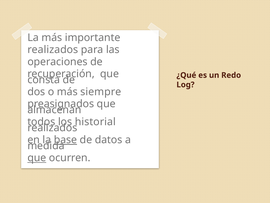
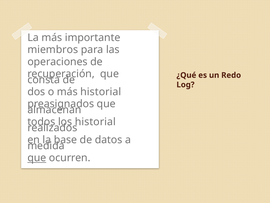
realizados at (53, 50): realizados -> miembros
más siempre: siempre -> historial
base underline: present -> none
